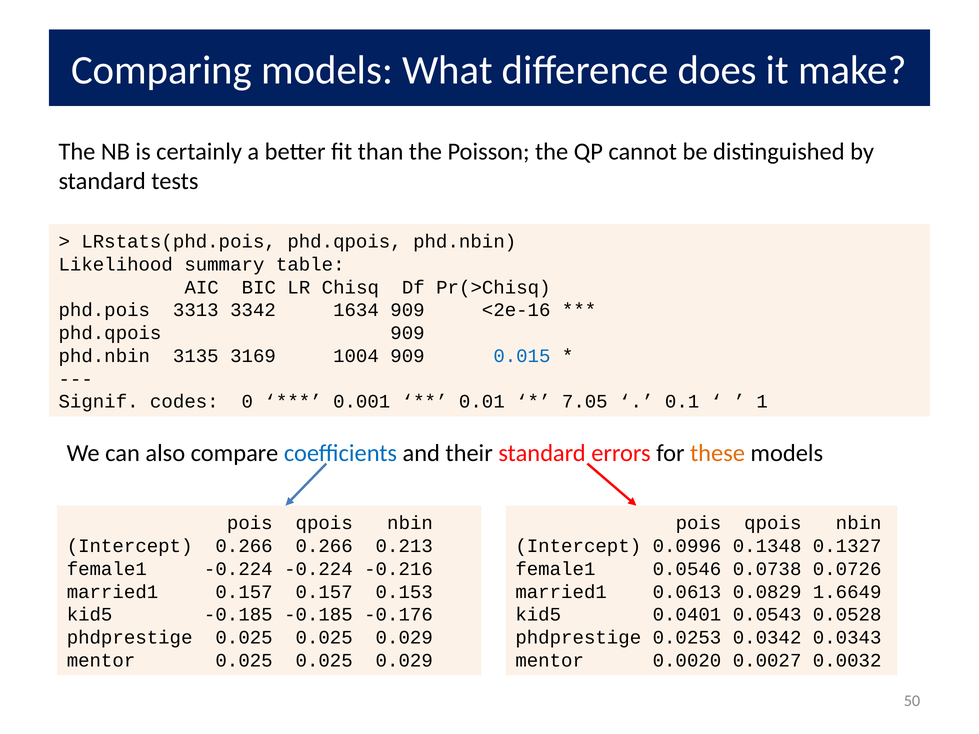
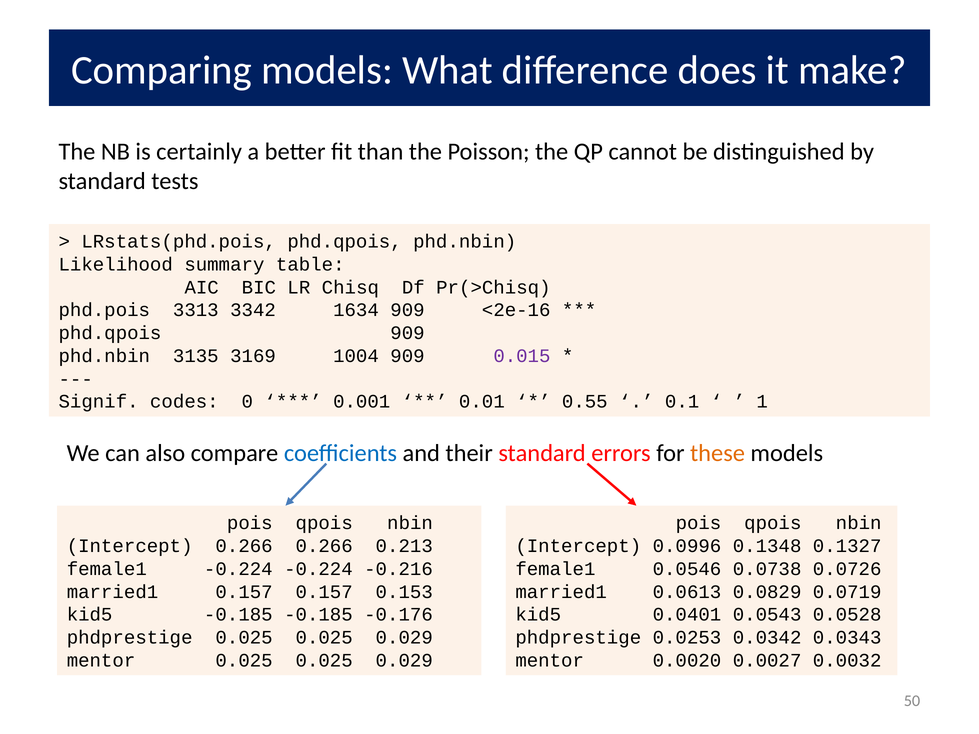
0.015 colour: blue -> purple
7.05: 7.05 -> 0.55
1.6649: 1.6649 -> 0.0719
